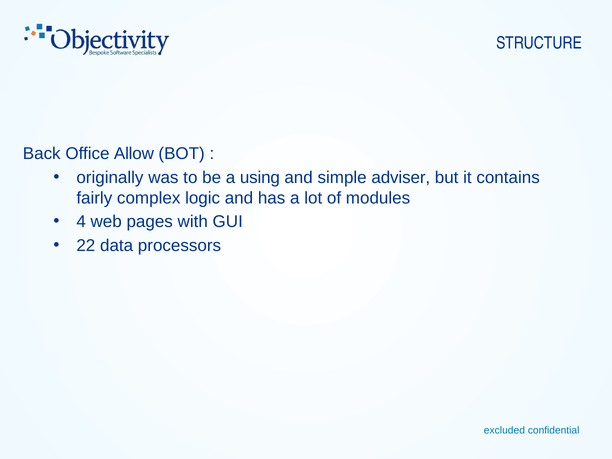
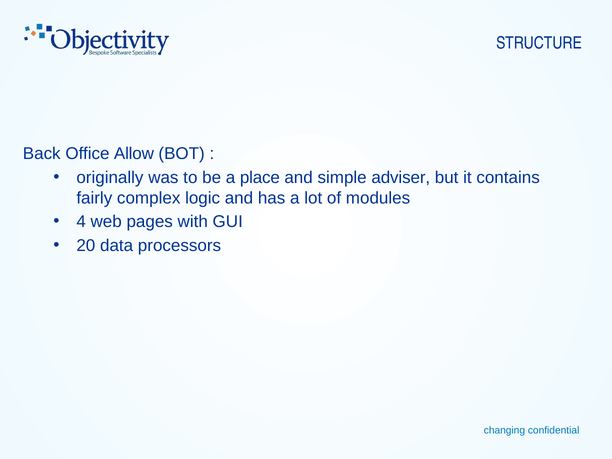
using: using -> place
22: 22 -> 20
excluded: excluded -> changing
